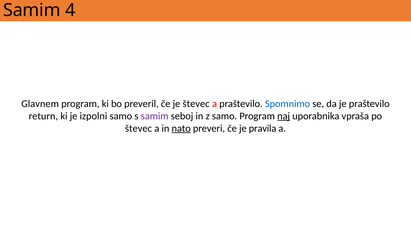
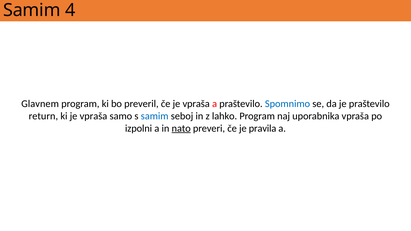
če je števec: števec -> vpraša
ki je izpolni: izpolni -> vpraša
samim at (155, 116) colour: purple -> blue
z samo: samo -> lahko
naj underline: present -> none
števec at (139, 128): števec -> izpolni
